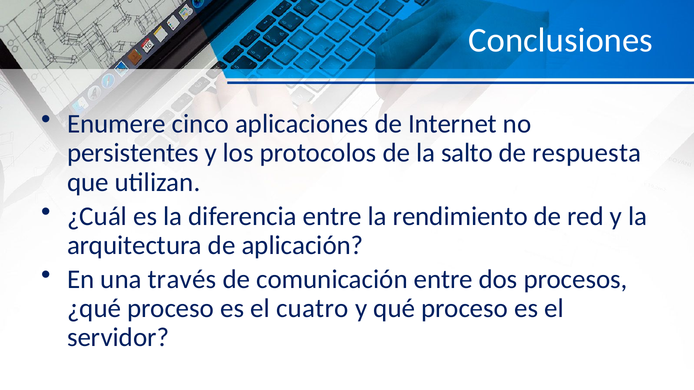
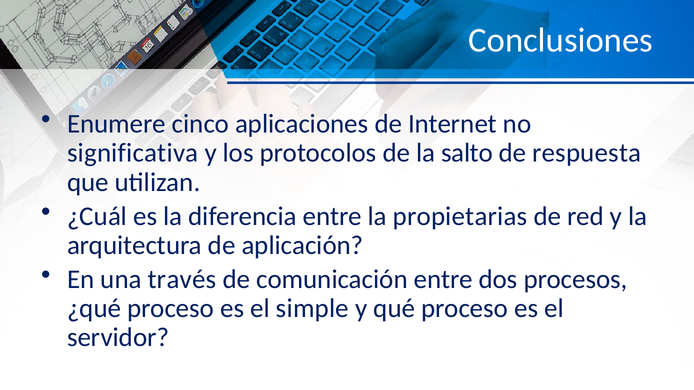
persistentes: persistentes -> significativa
rendimiento: rendimiento -> propietarias
cuatro: cuatro -> simple
